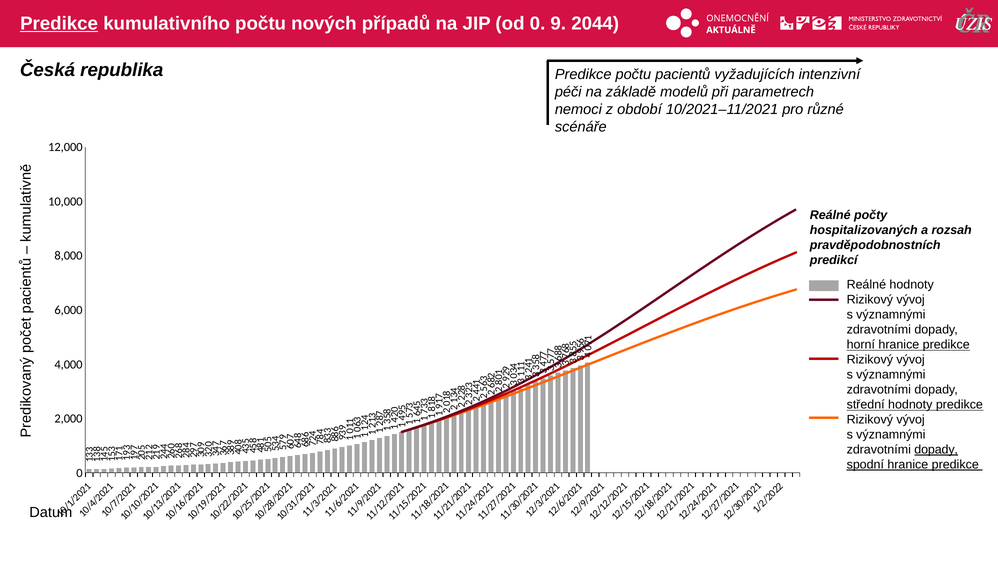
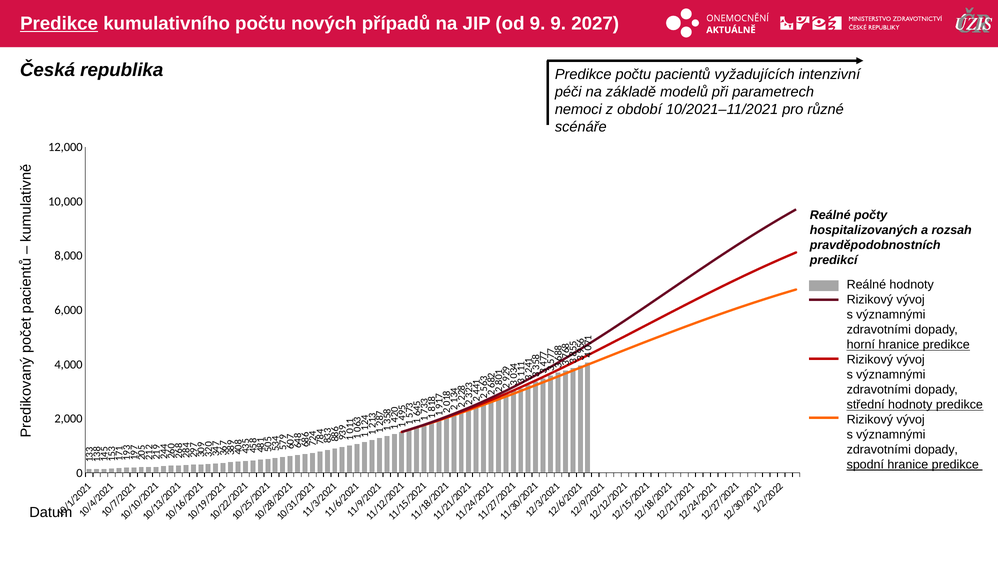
od 0: 0 -> 9
2044: 2044 -> 2027
dopady at (936, 449) underline: present -> none
